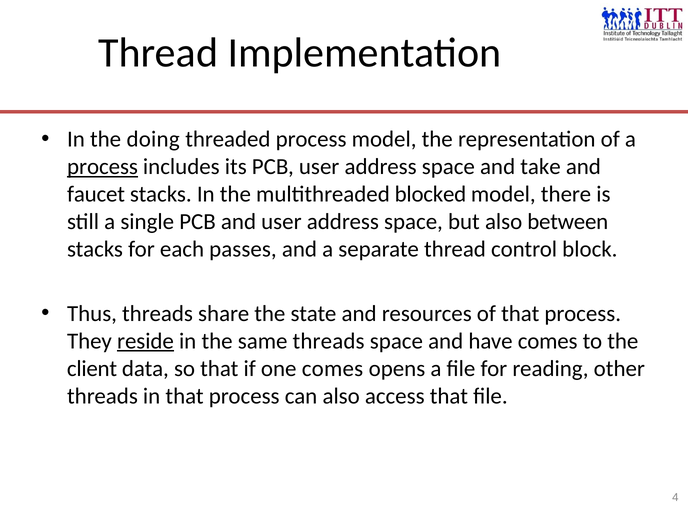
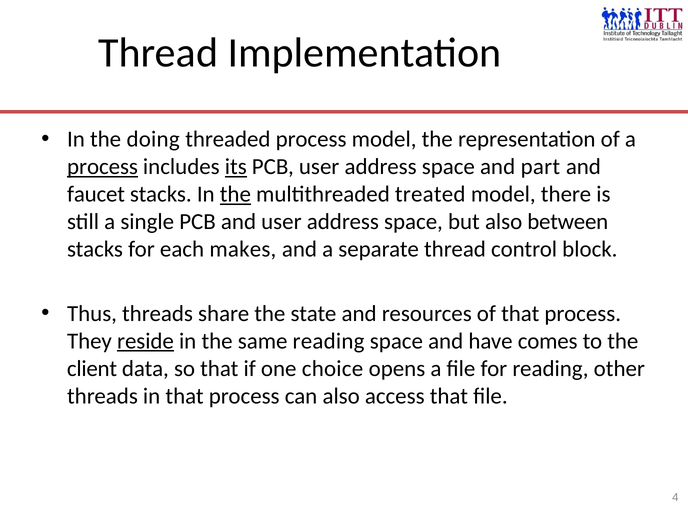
its underline: none -> present
take: take -> part
the at (235, 194) underline: none -> present
blocked: blocked -> treated
passes: passes -> makes
same threads: threads -> reading
one comes: comes -> choice
